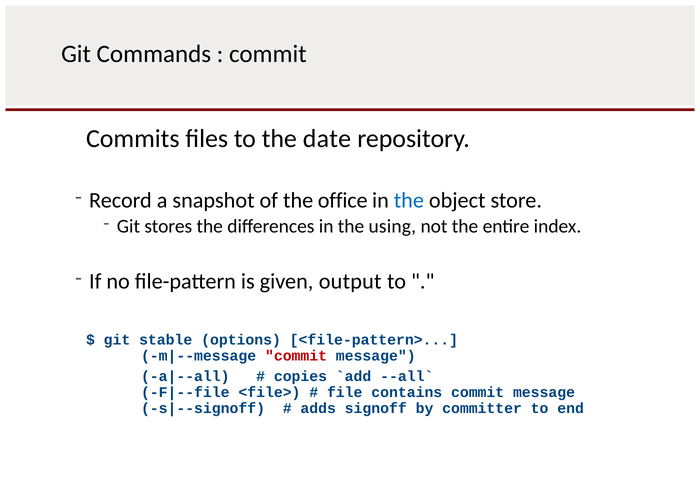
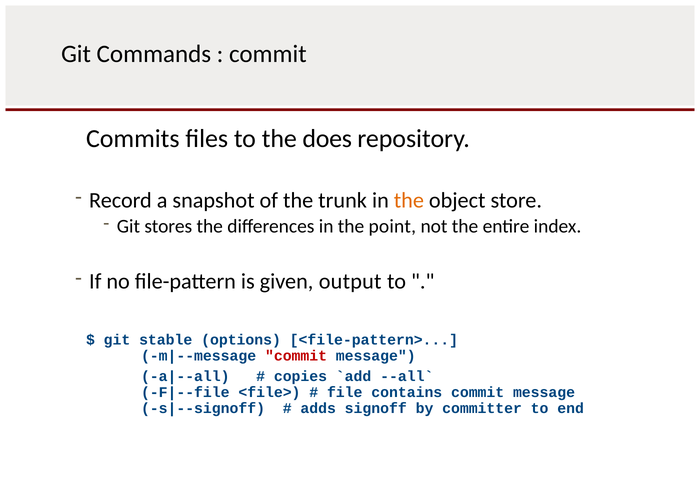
date: date -> does
office: office -> trunk
the at (409, 200) colour: blue -> orange
using: using -> point
